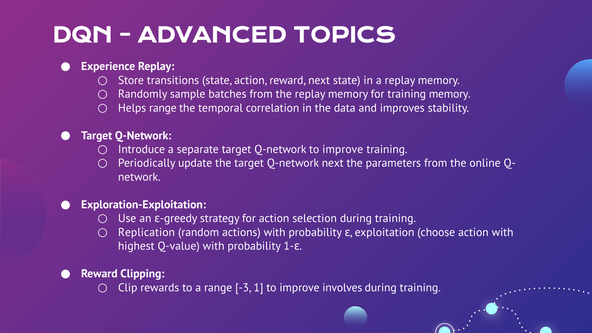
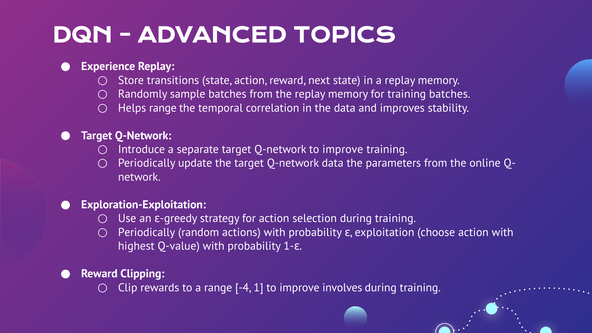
training memory: memory -> batches
Q-network next: next -> data
Replication at (147, 232): Replication -> Periodically
-3: -3 -> -4
